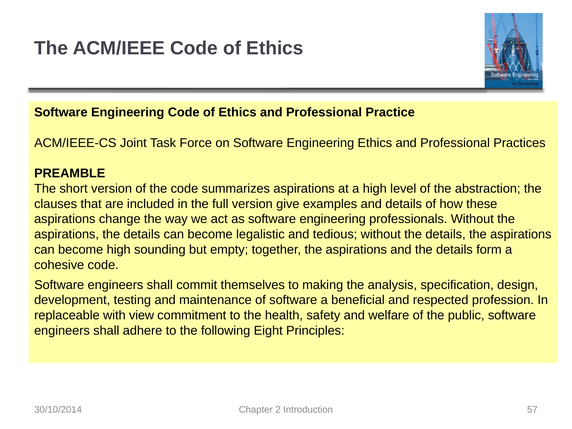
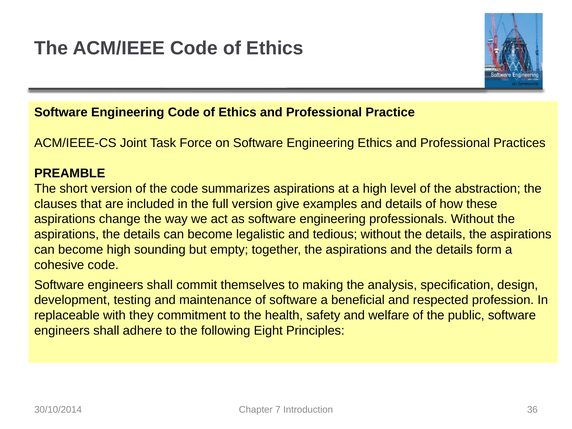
view: view -> they
2: 2 -> 7
57: 57 -> 36
